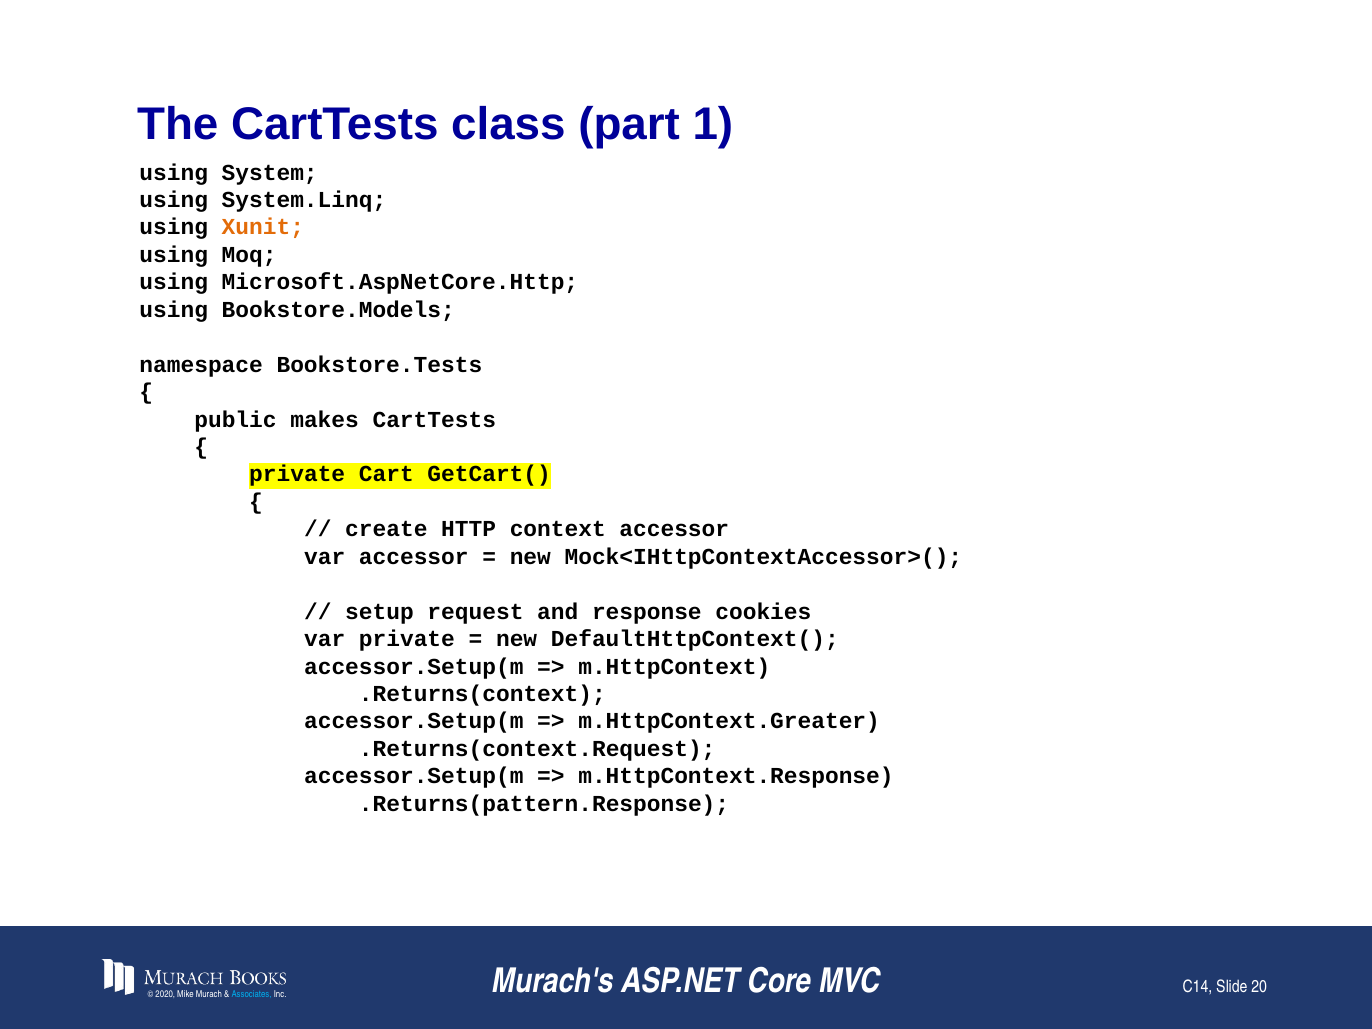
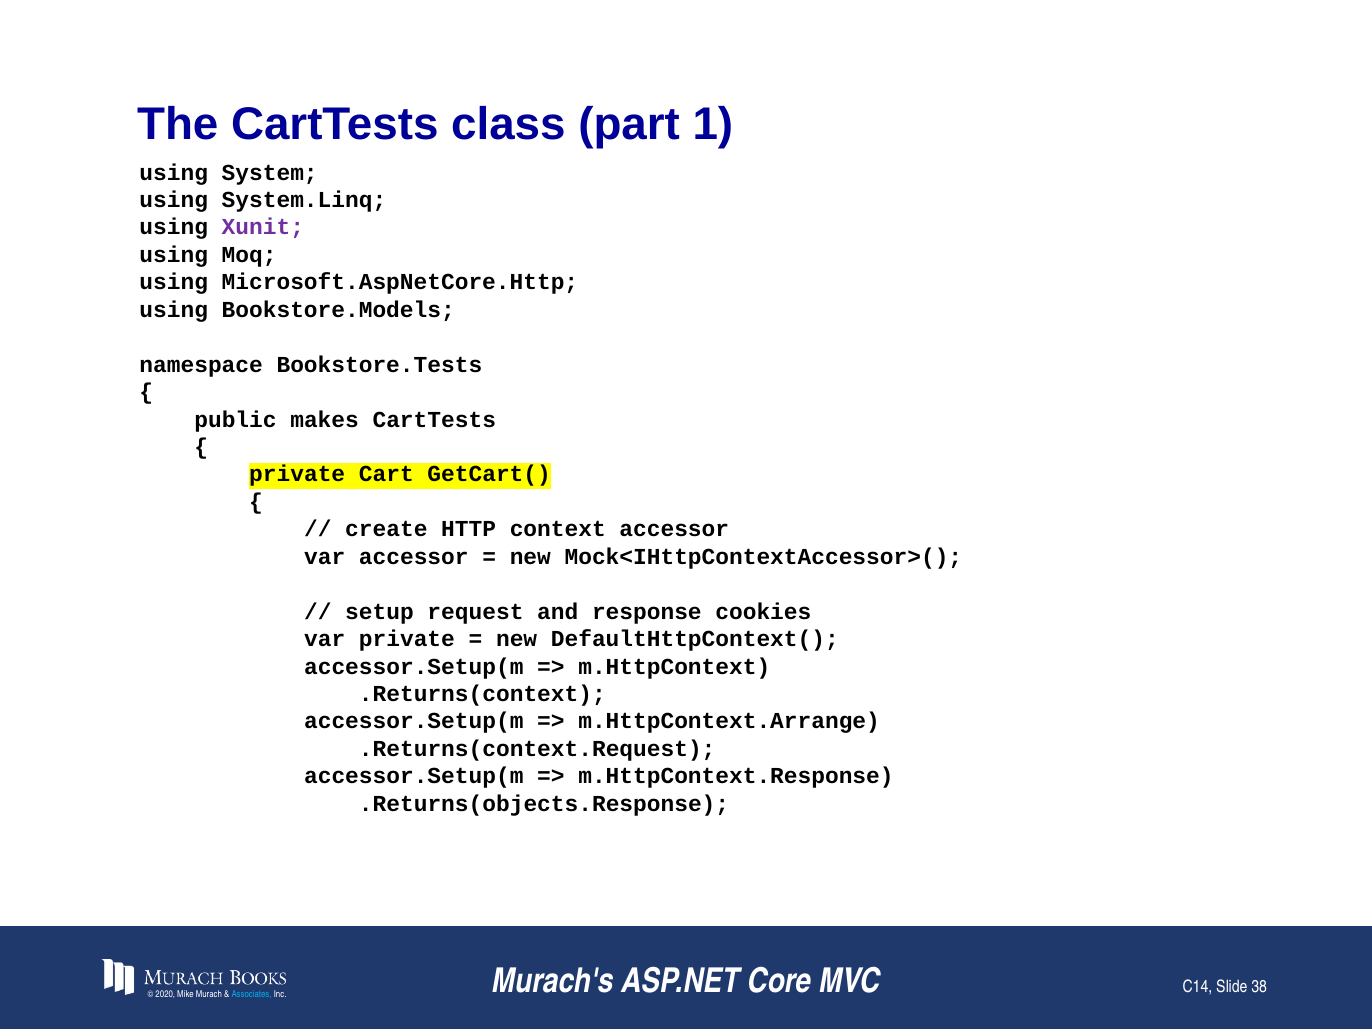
Xunit colour: orange -> purple
m.HttpContext.Greater: m.HttpContext.Greater -> m.HttpContext.Arrange
.Returns(pattern.Response: .Returns(pattern.Response -> .Returns(objects.Response
20: 20 -> 38
